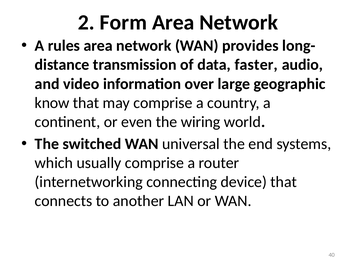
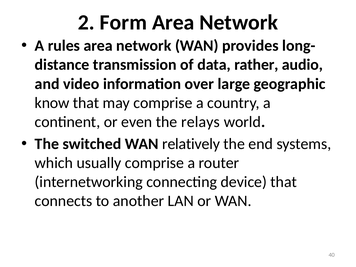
faster: faster -> rather
wiring: wiring -> relays
universal: universal -> relatively
